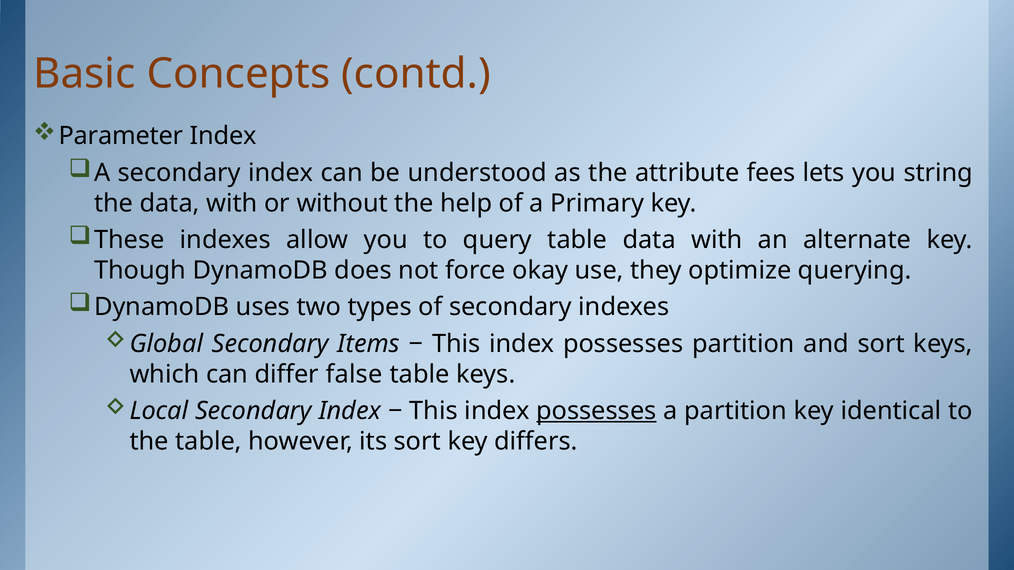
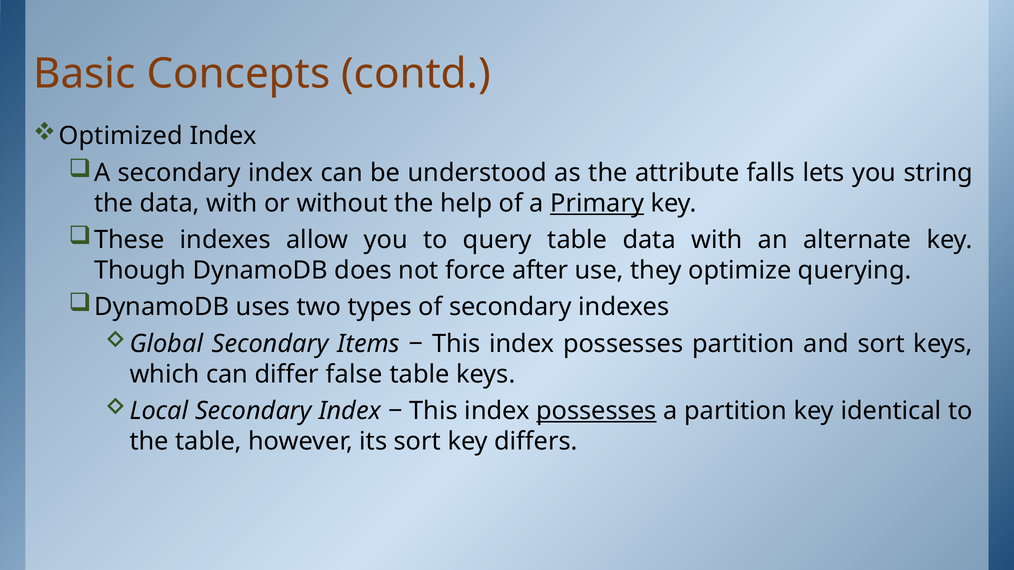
Parameter: Parameter -> Optimized
fees: fees -> falls
Primary underline: none -> present
okay: okay -> after
